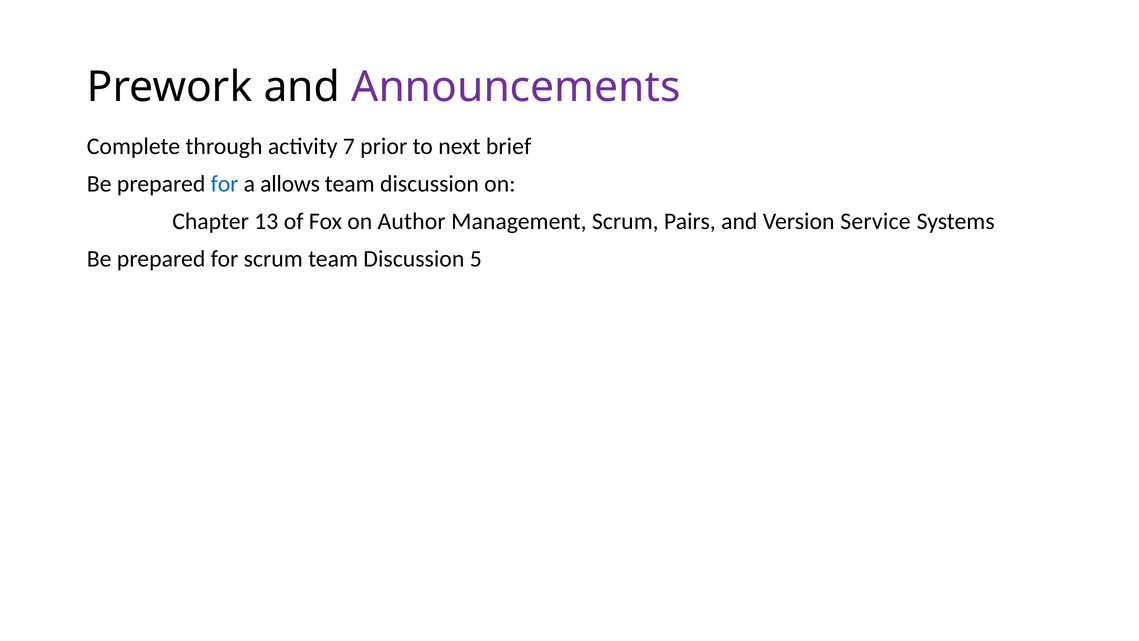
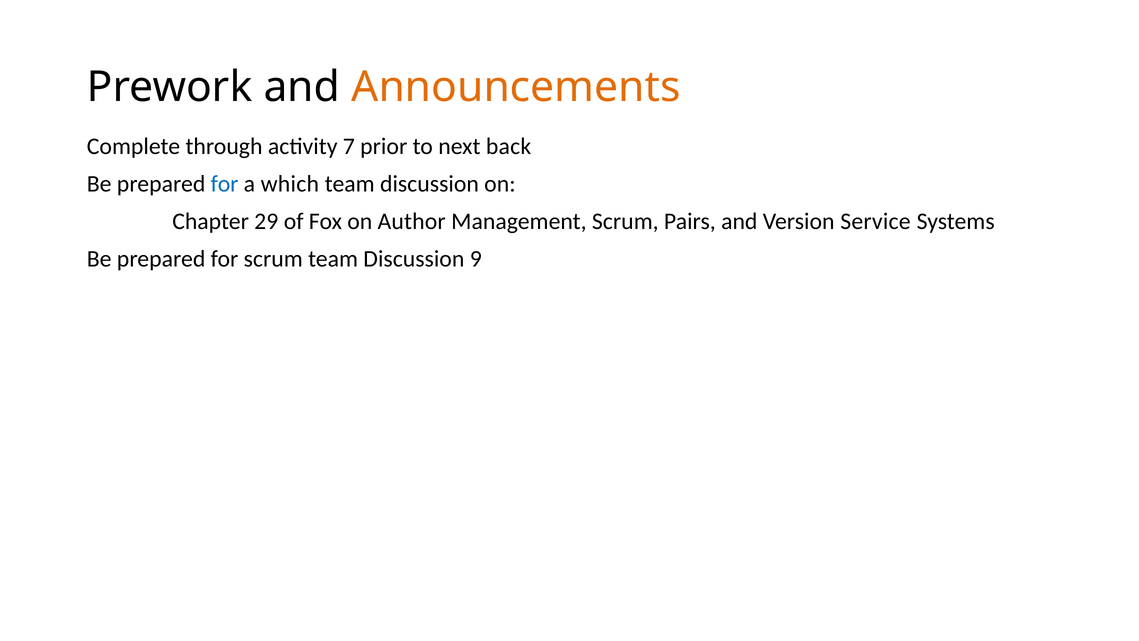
Announcements colour: purple -> orange
brief: brief -> back
allows: allows -> which
13: 13 -> 29
5: 5 -> 9
